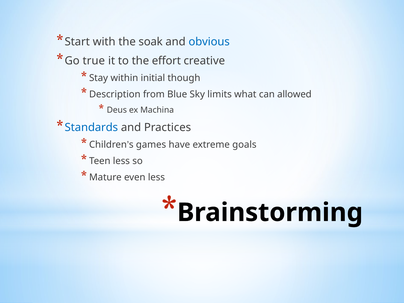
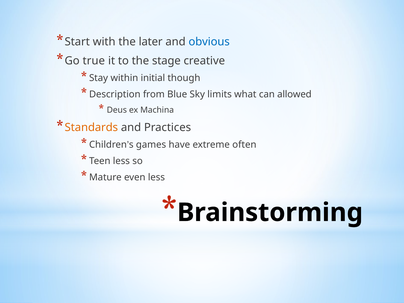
soak: soak -> later
effort: effort -> stage
Standards colour: blue -> orange
goals: goals -> often
